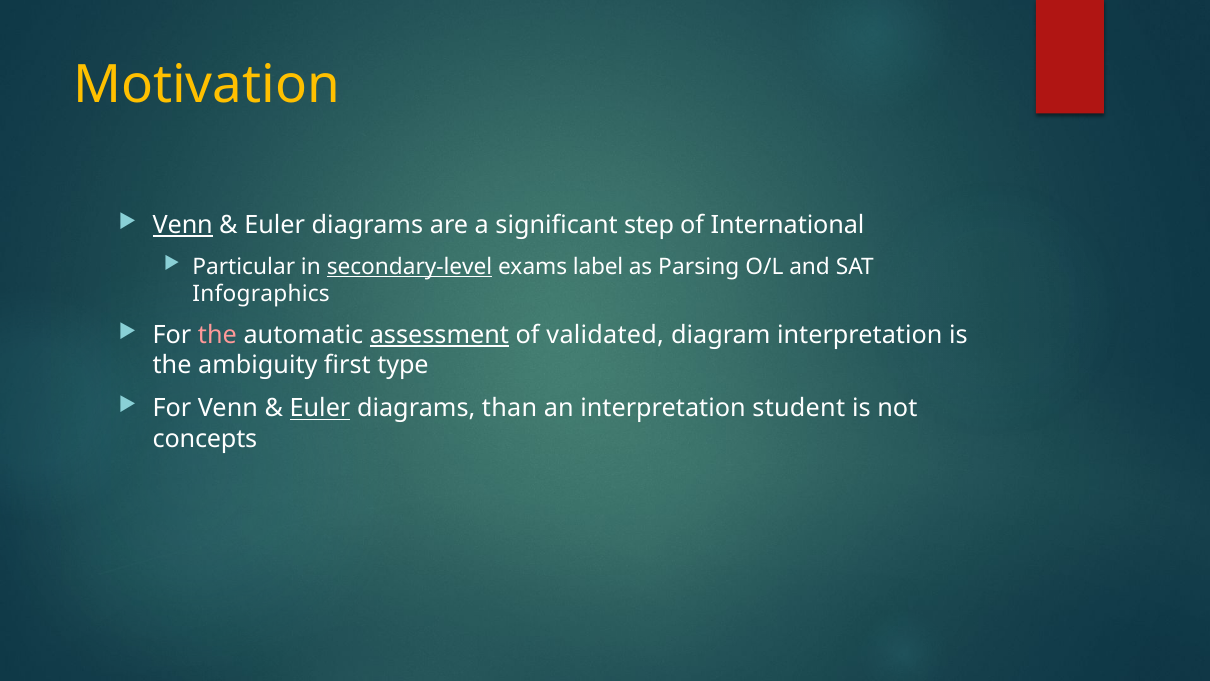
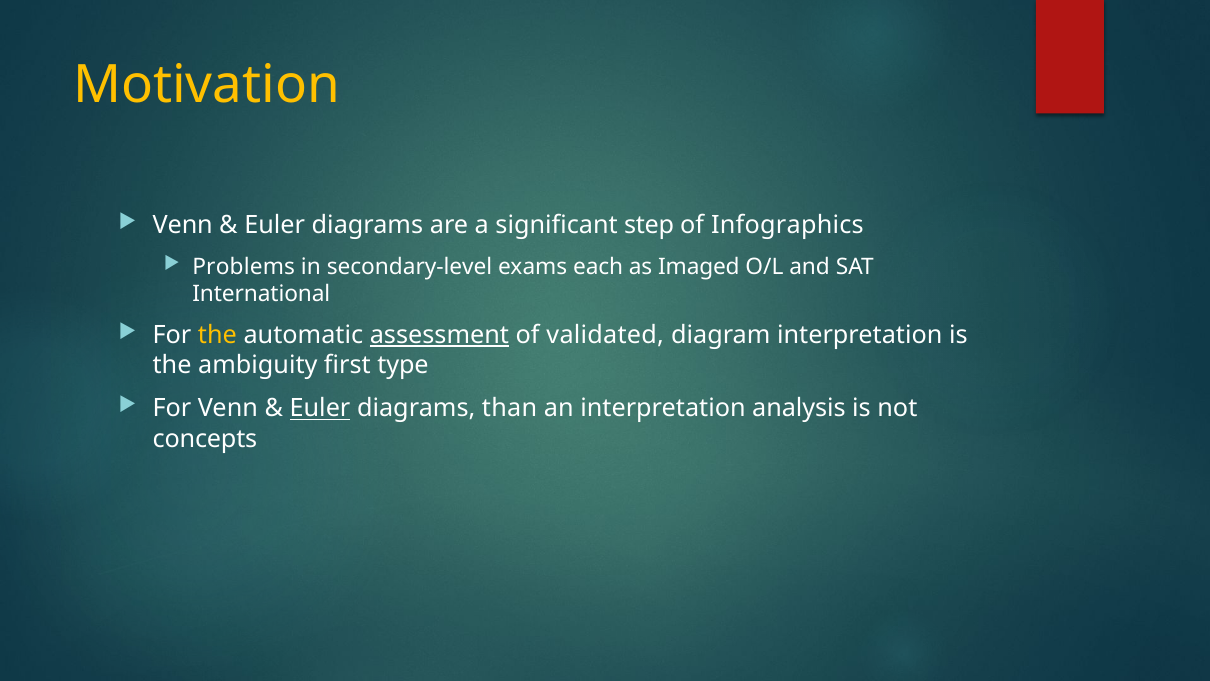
Venn at (183, 225) underline: present -> none
International: International -> Infographics
Particular: Particular -> Problems
secondary-level underline: present -> none
label: label -> each
Parsing: Parsing -> Imaged
Infographics: Infographics -> International
the at (217, 335) colour: pink -> yellow
student: student -> analysis
